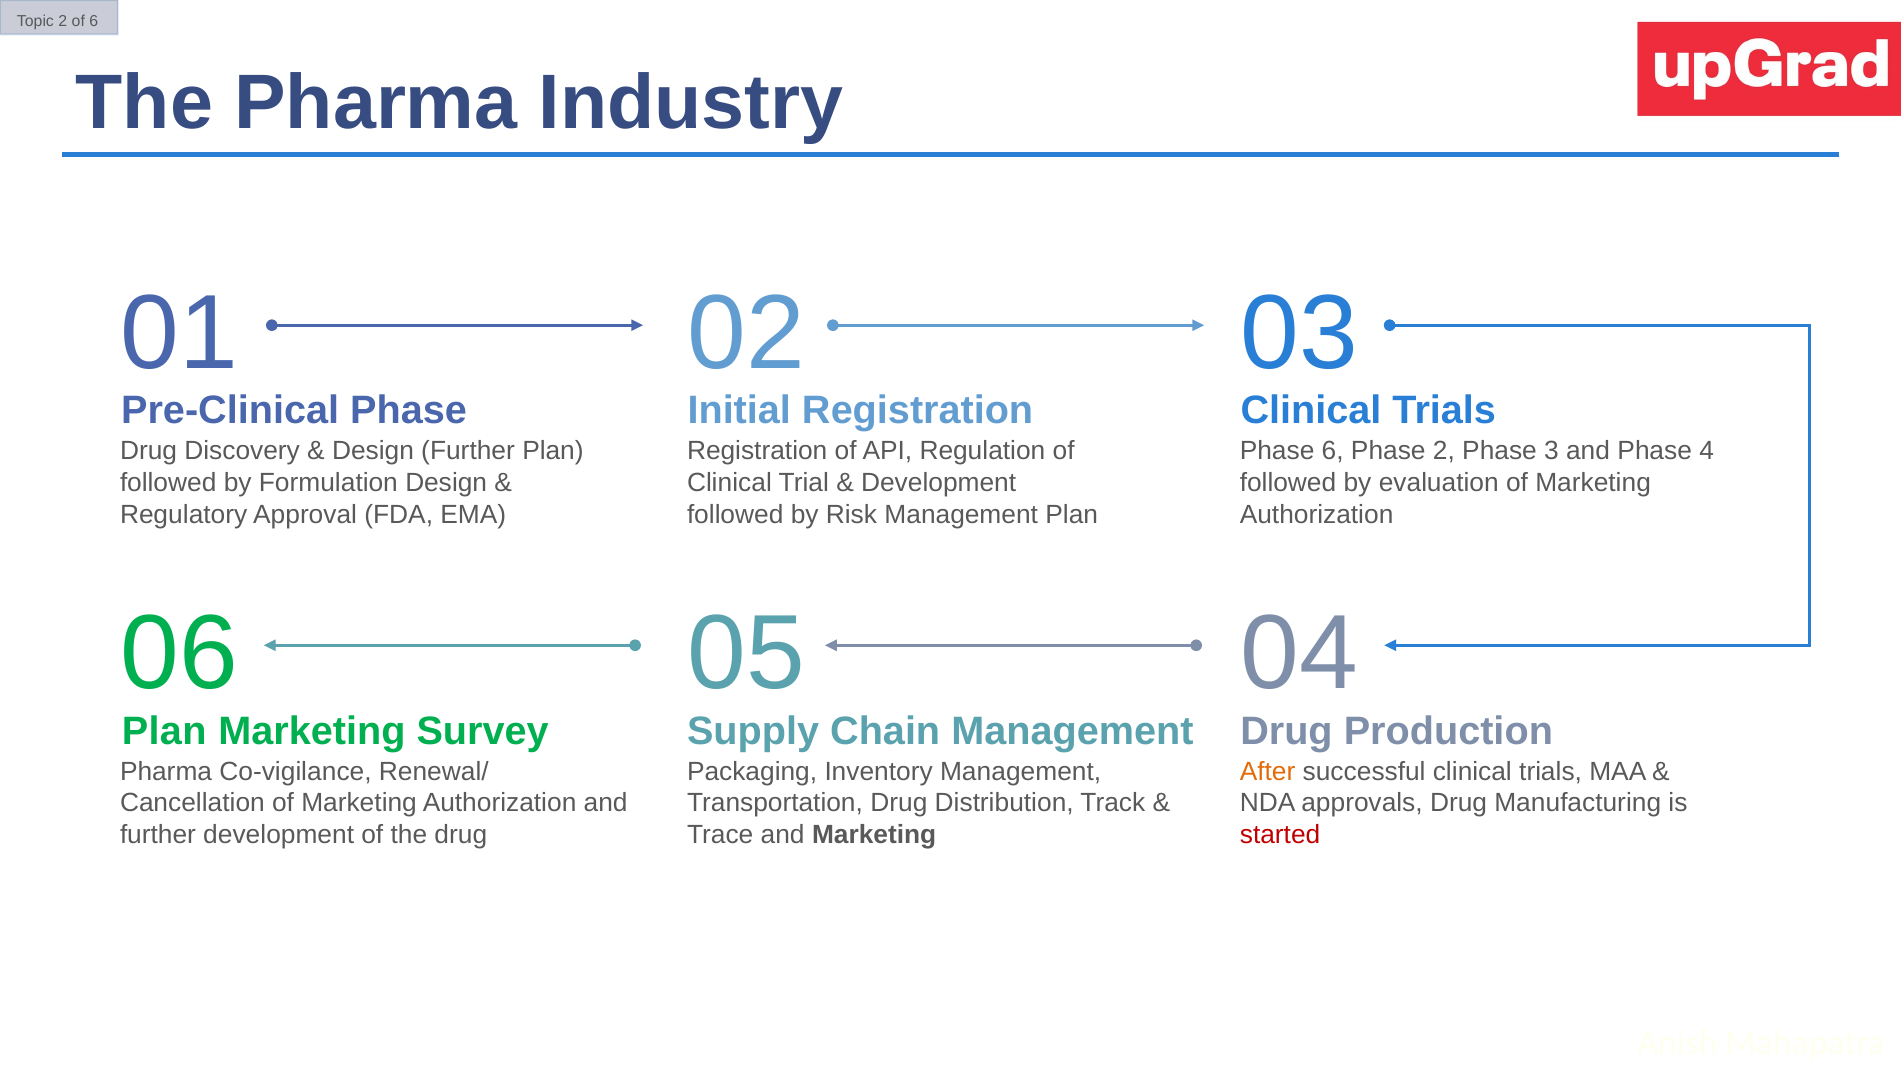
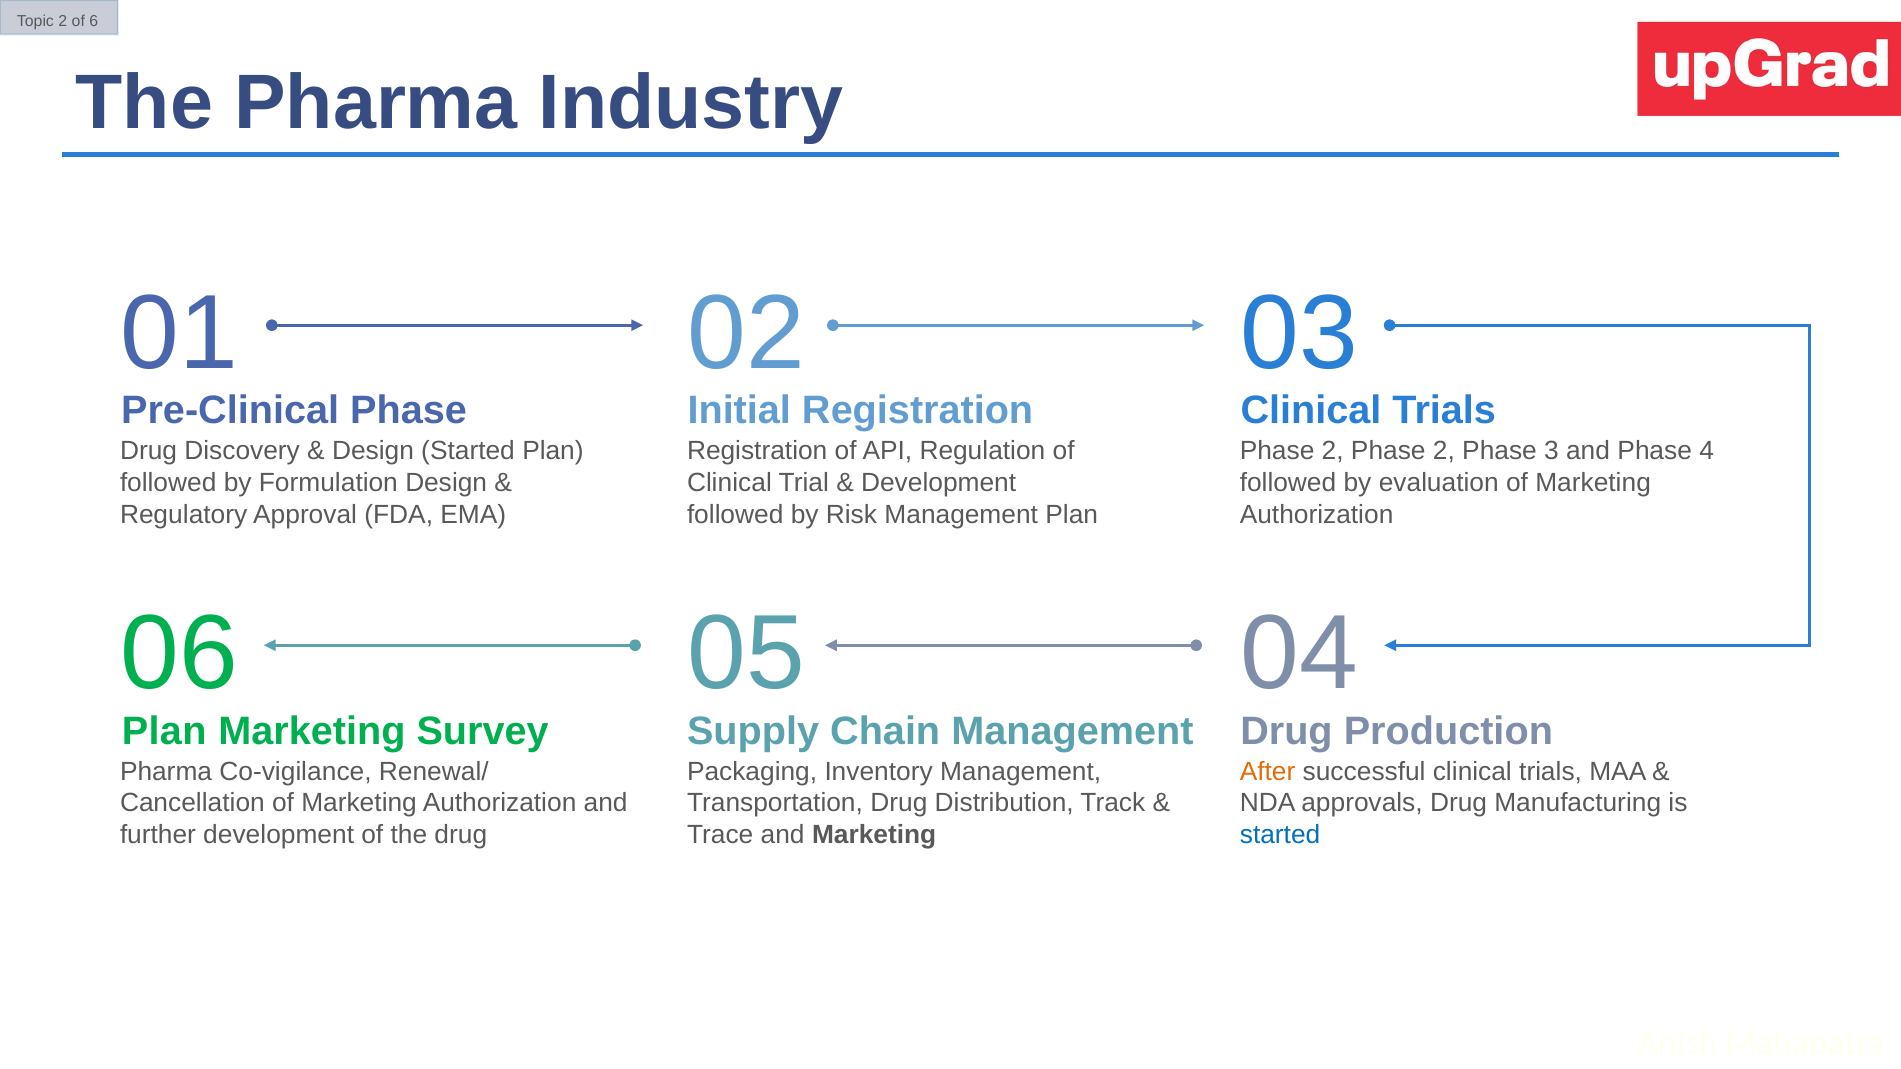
Design Further: Further -> Started
6 at (1333, 451): 6 -> 2
started at (1280, 835) colour: red -> blue
